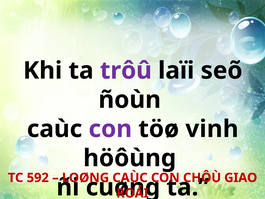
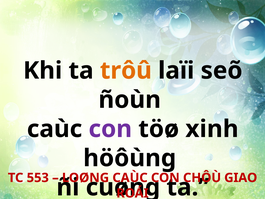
trôû colour: purple -> orange
vinh: vinh -> xinh
592: 592 -> 553
